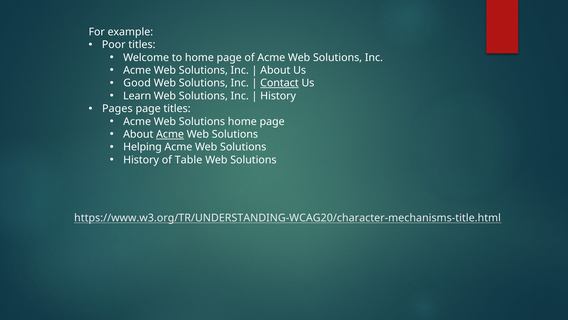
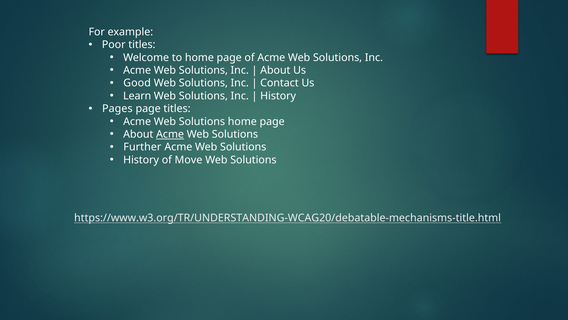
Contact underline: present -> none
Helping: Helping -> Further
Table: Table -> Move
https://www.w3.org/TR/UNDERSTANDING-WCAG20/character-mechanisms-title.html: https://www.w3.org/TR/UNDERSTANDING-WCAG20/character-mechanisms-title.html -> https://www.w3.org/TR/UNDERSTANDING-WCAG20/debatable-mechanisms-title.html
